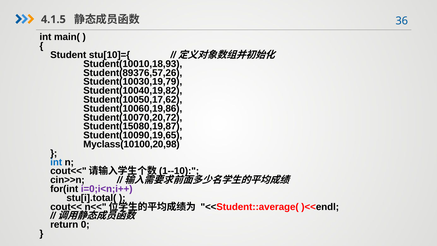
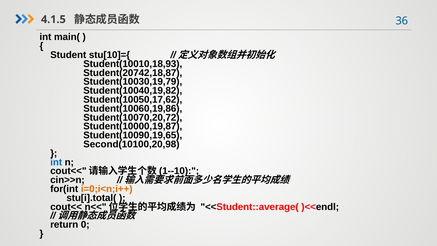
Student(89376,57,26: Student(89376,57,26 -> Student(20742,18,87
Student(15080,19,87: Student(15080,19,87 -> Student(10000,19,87
Myclass(10100,20,98: Myclass(10100,20,98 -> Second(10100,20,98
i=0;i<n;i++ colour: purple -> orange
